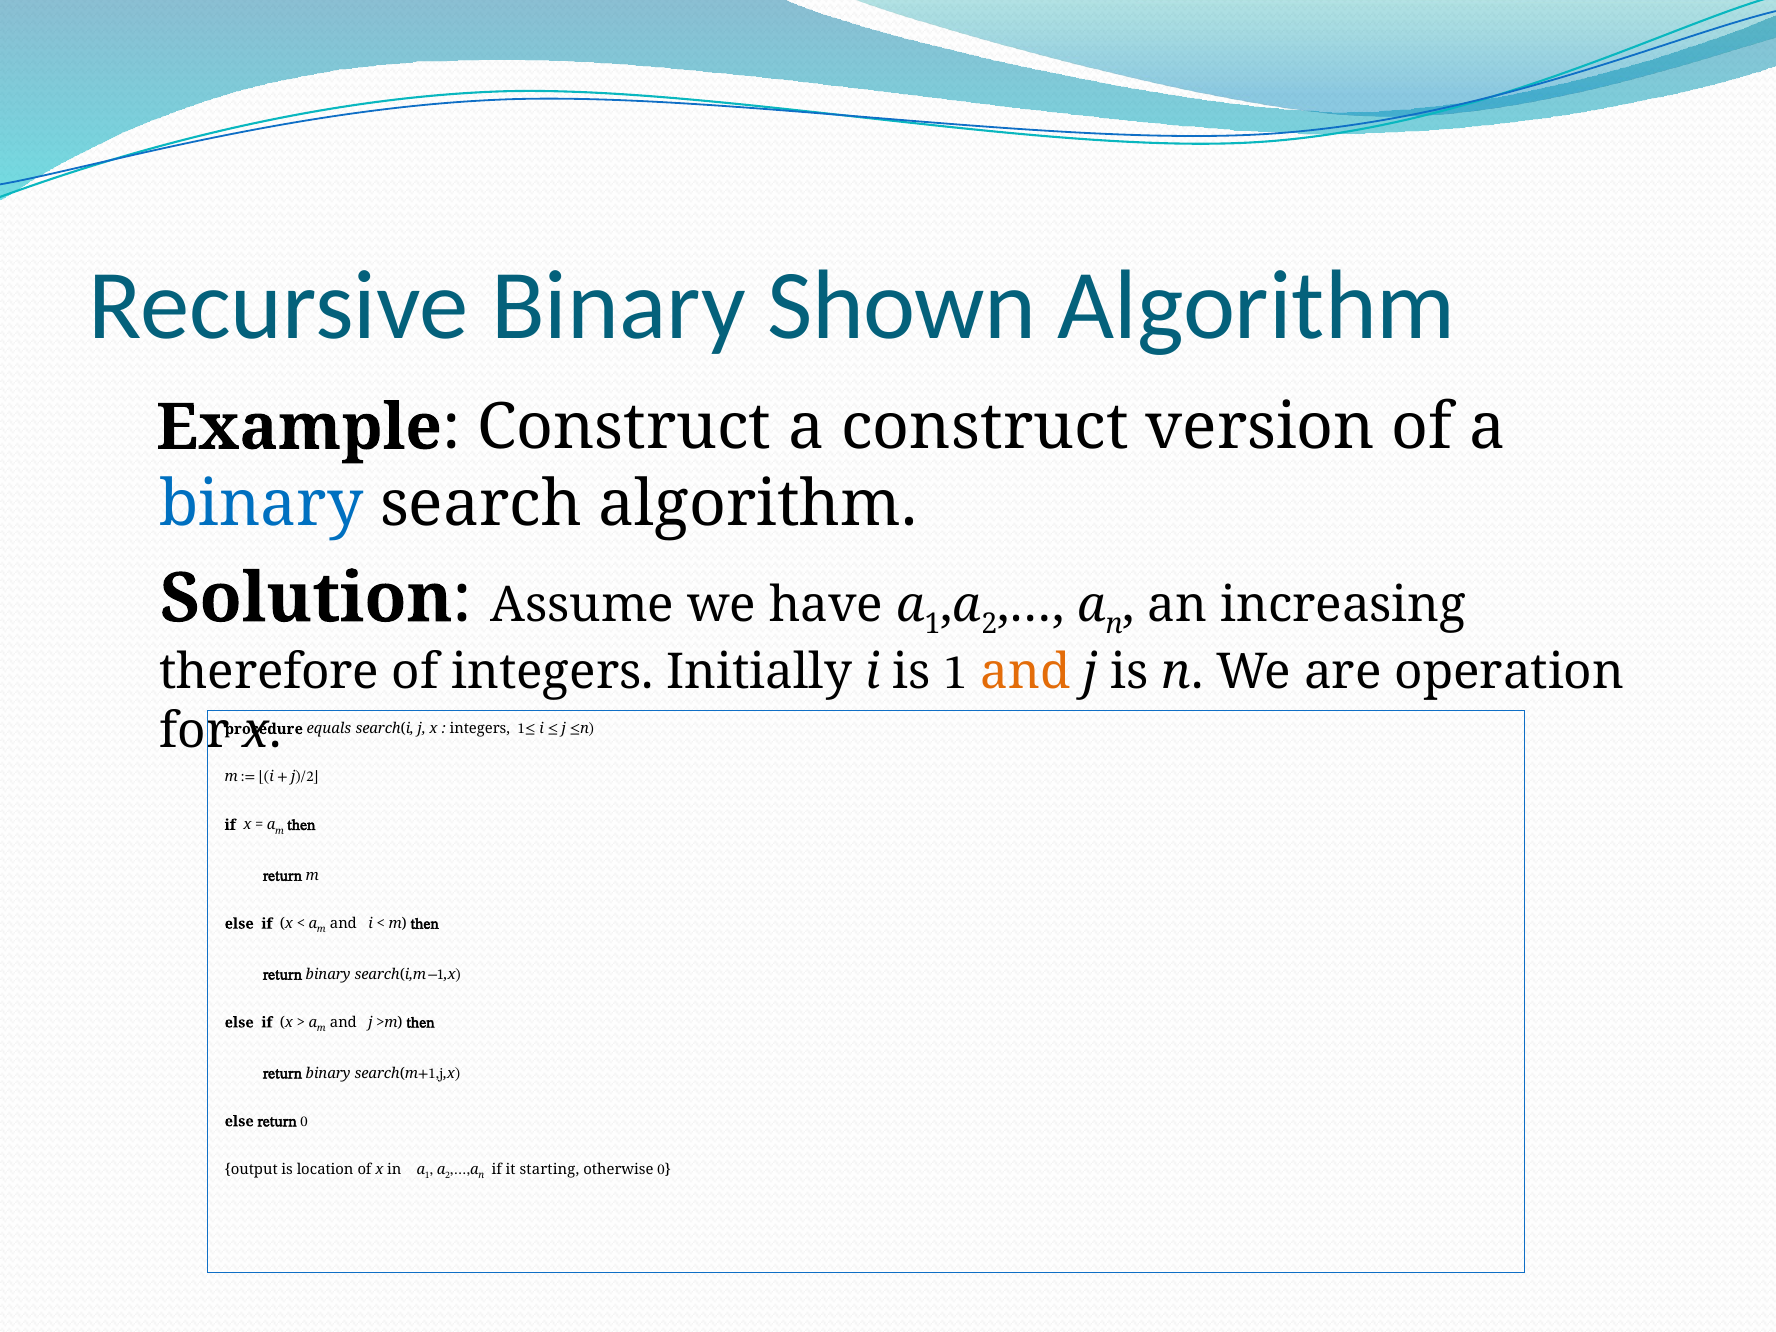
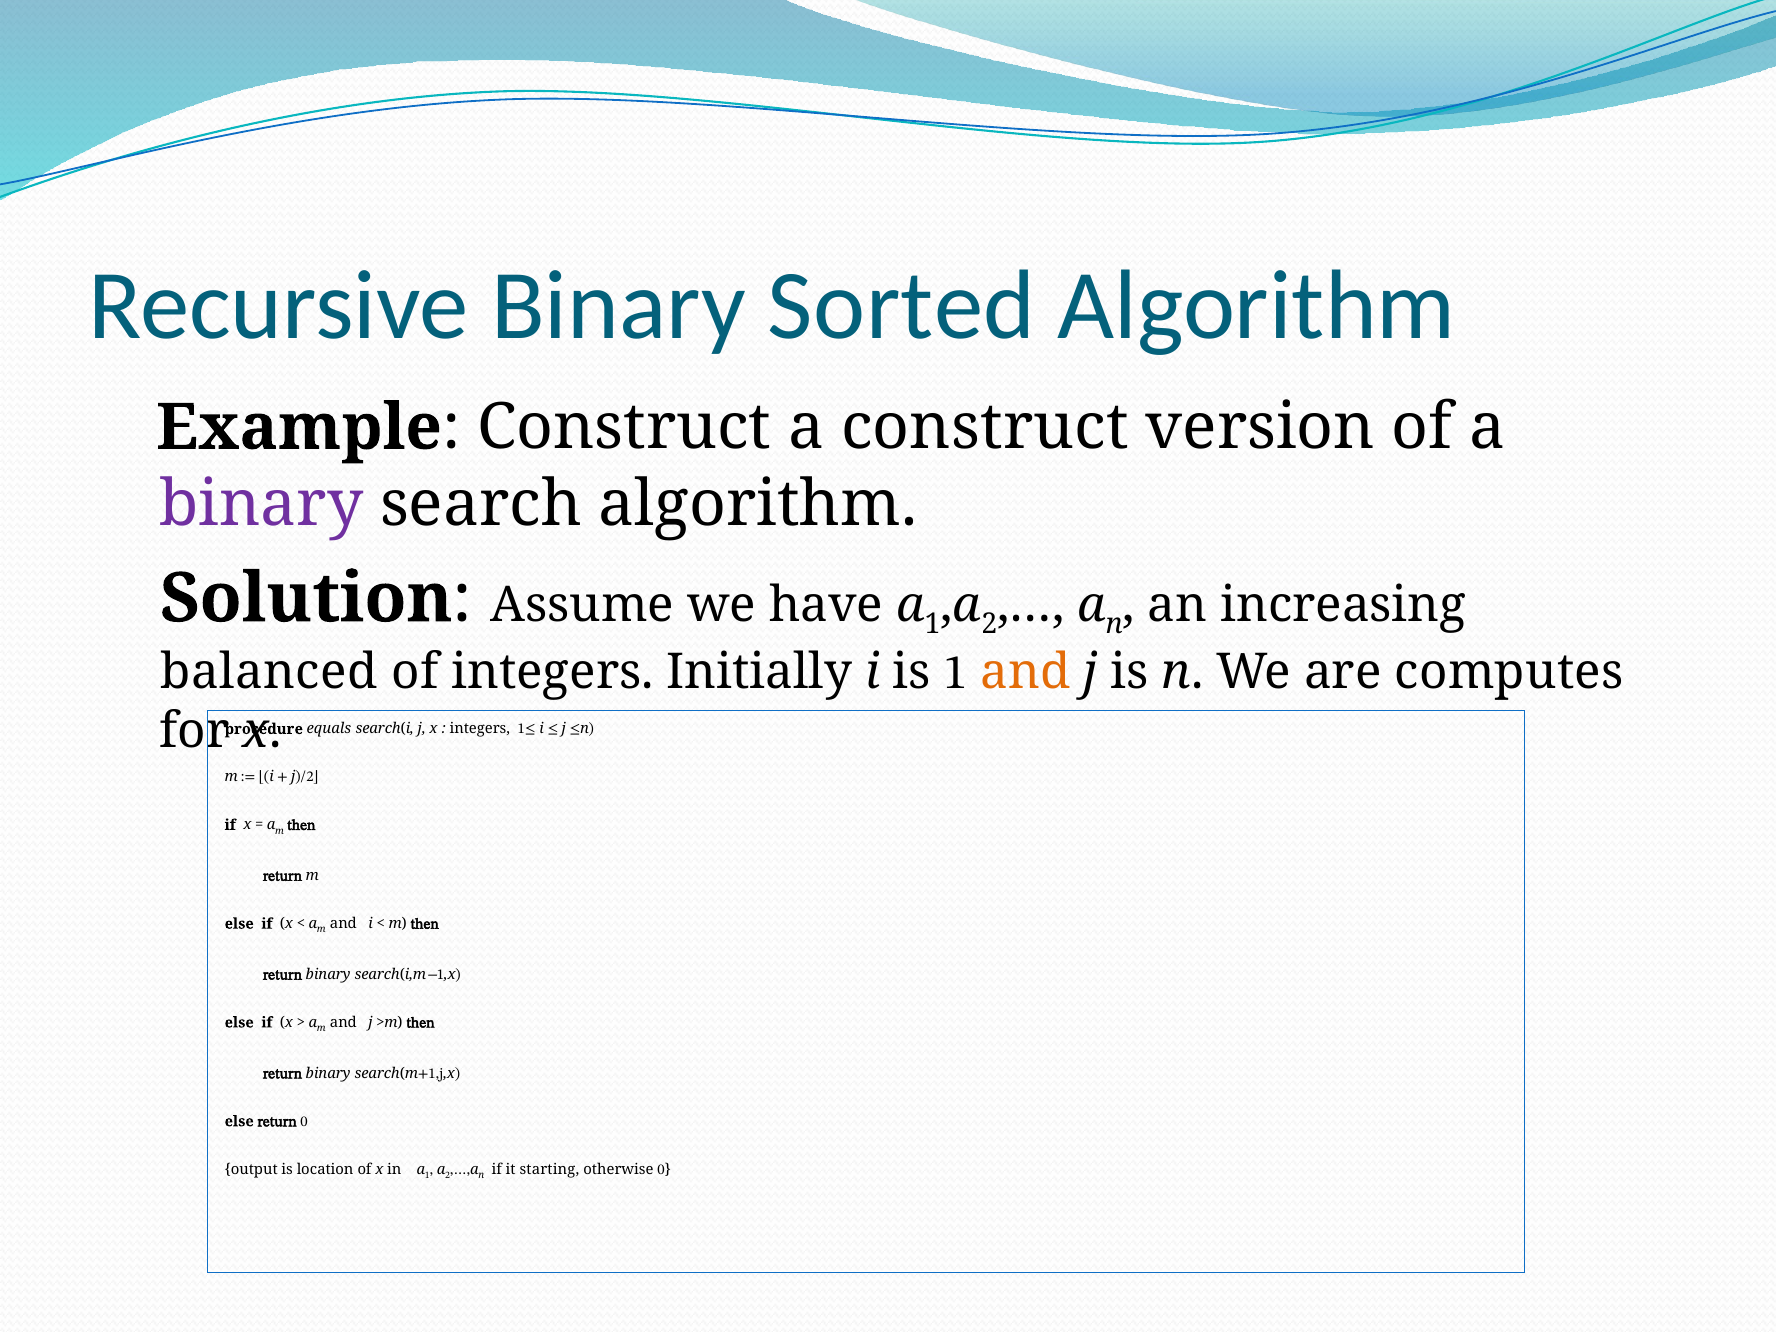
Shown: Shown -> Sorted
binary at (261, 505) colour: blue -> purple
therefore: therefore -> balanced
operation: operation -> computes
